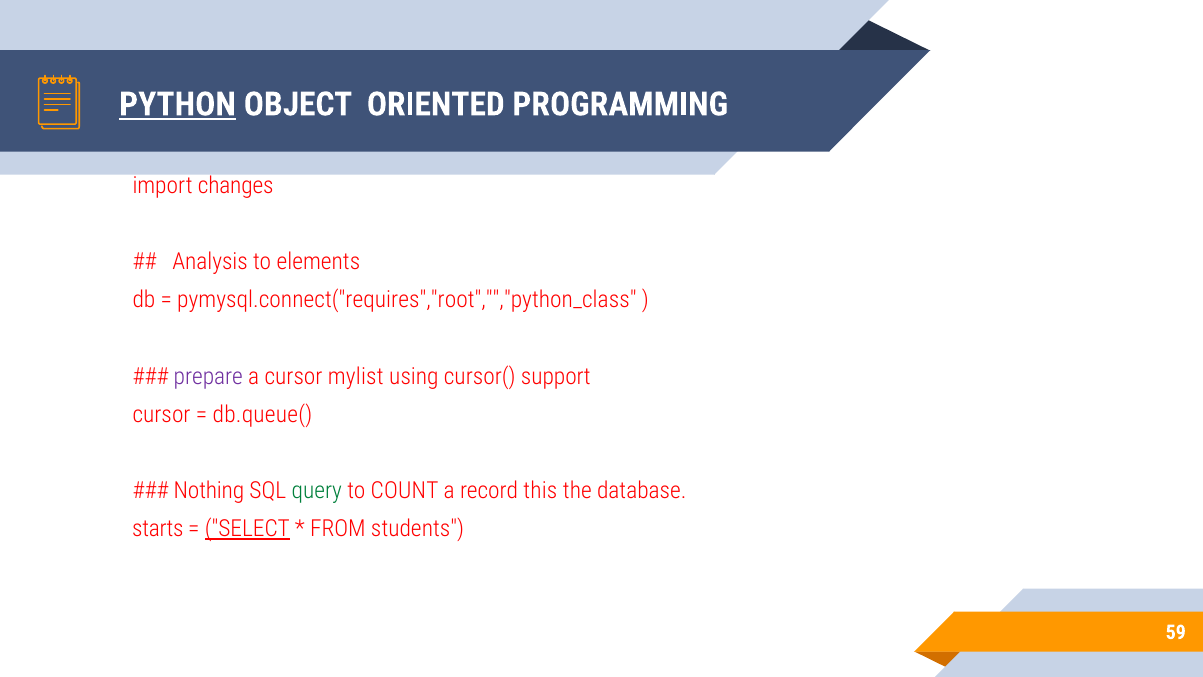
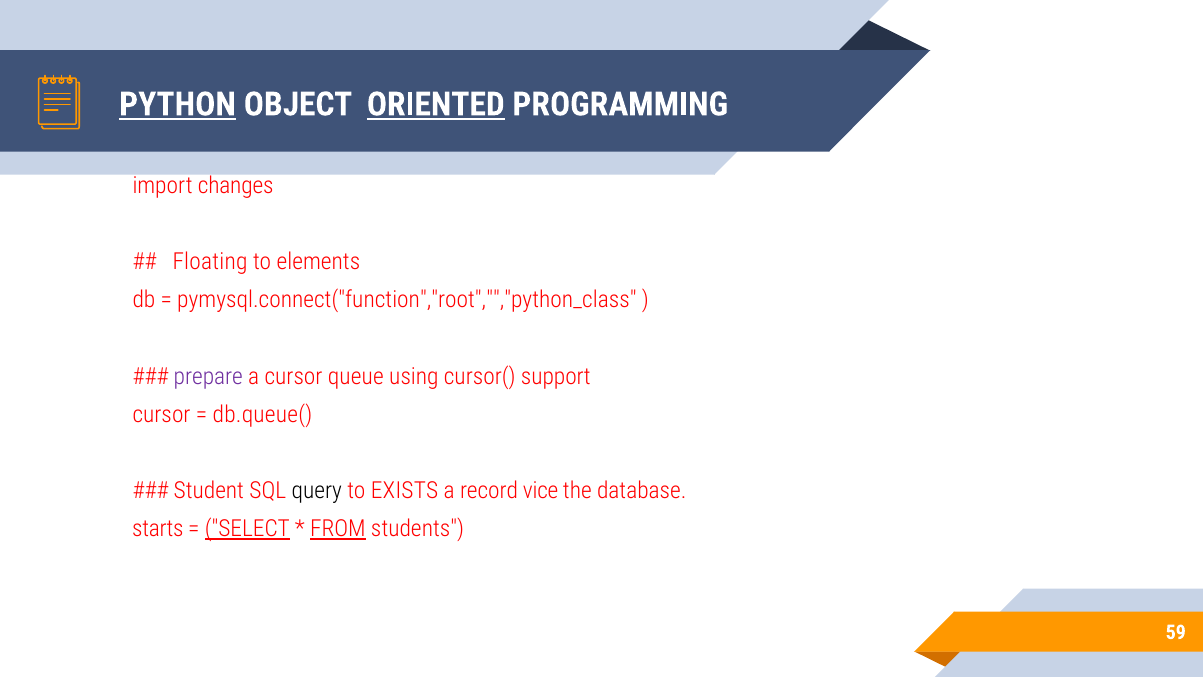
ORIENTED underline: none -> present
Analysis: Analysis -> Floating
pymysql.connect("requires","root","","python_class: pymysql.connect("requires","root","","python_class -> pymysql.connect("function","root","","python_class
mylist: mylist -> queue
Nothing: Nothing -> Student
query colour: green -> black
COUNT: COUNT -> EXISTS
this: this -> vice
FROM underline: none -> present
